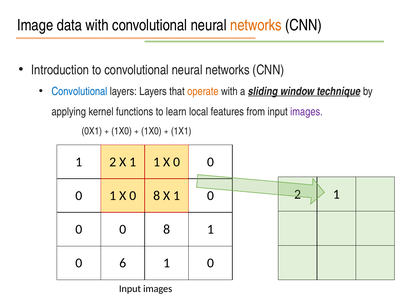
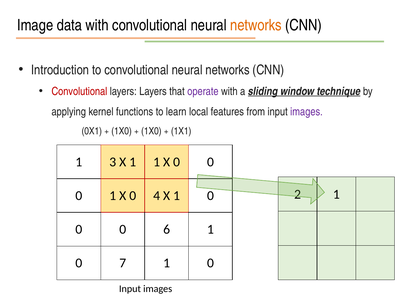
Convolutional at (79, 91) colour: blue -> red
operate colour: orange -> purple
1 2: 2 -> 3
X 0 8: 8 -> 4
0 0 8: 8 -> 6
6: 6 -> 7
